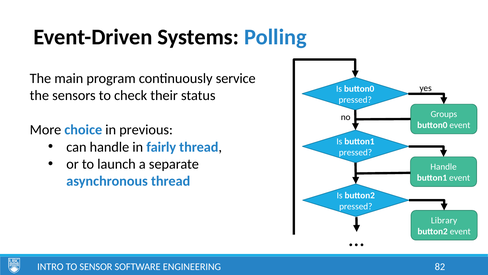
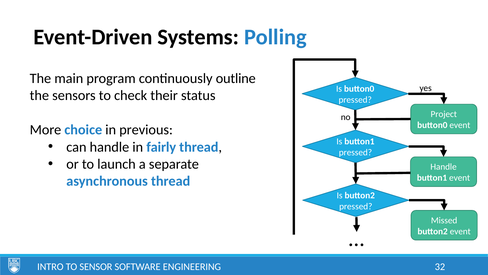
service: service -> outline
Groups: Groups -> Project
Library: Library -> Missed
82: 82 -> 32
